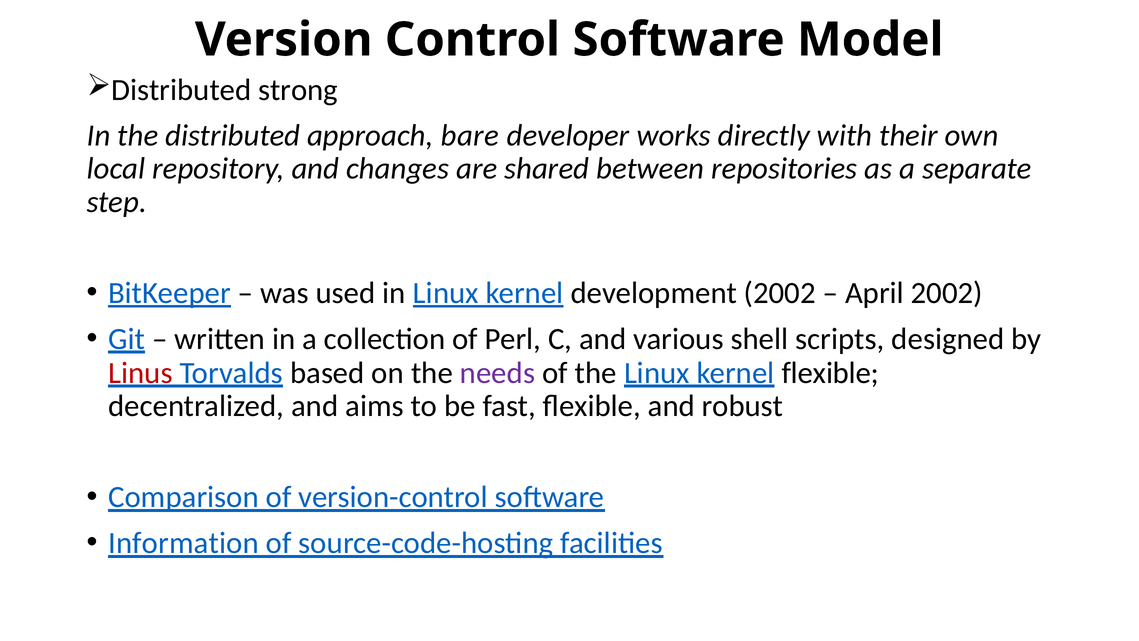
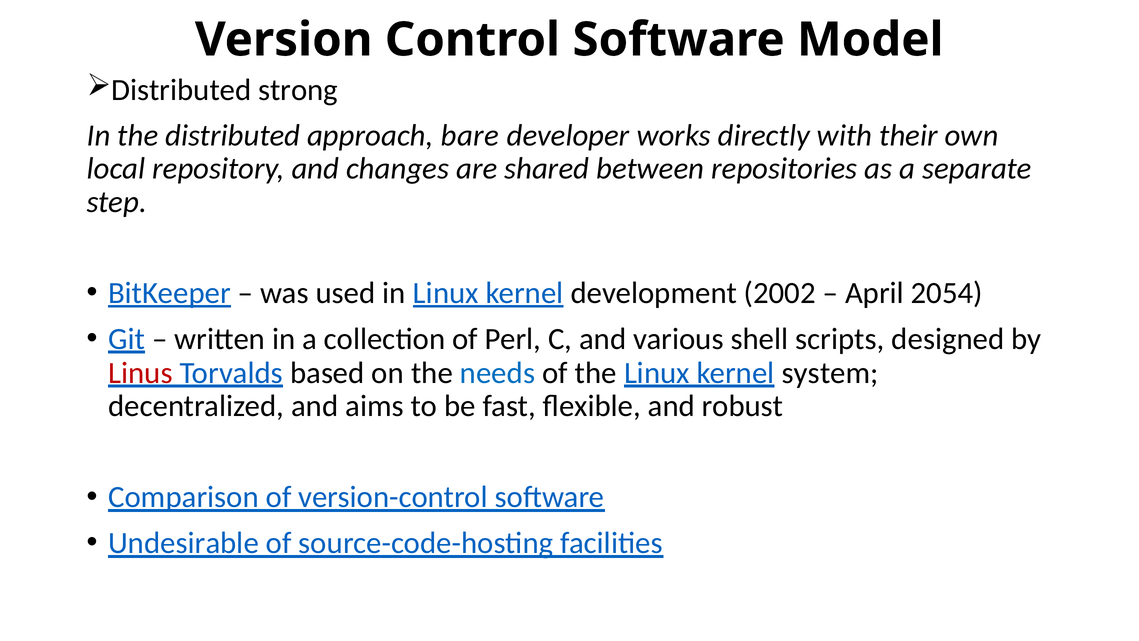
April 2002: 2002 -> 2054
needs colour: purple -> blue
kernel flexible: flexible -> system
Information: Information -> Undesirable
